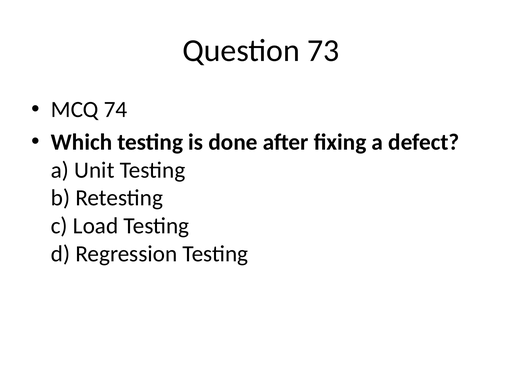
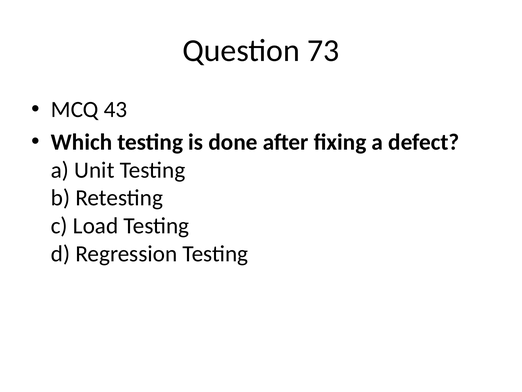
74: 74 -> 43
